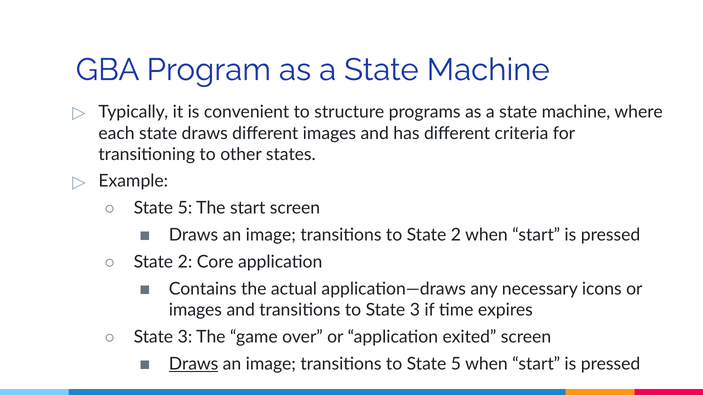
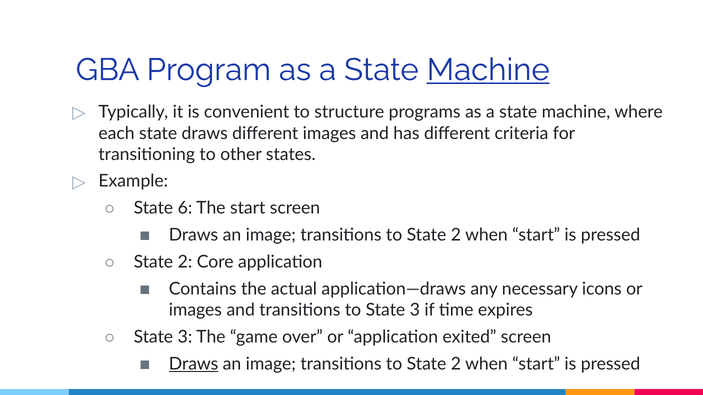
Machine at (488, 70) underline: none -> present
5 at (185, 208): 5 -> 6
5 at (456, 364): 5 -> 2
